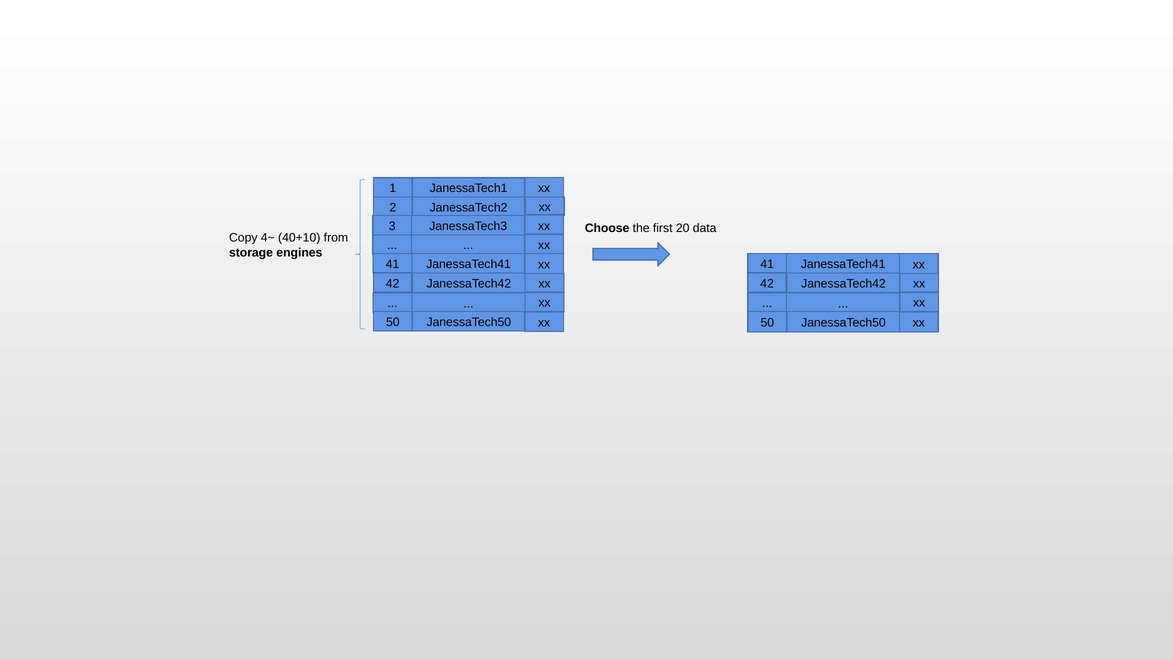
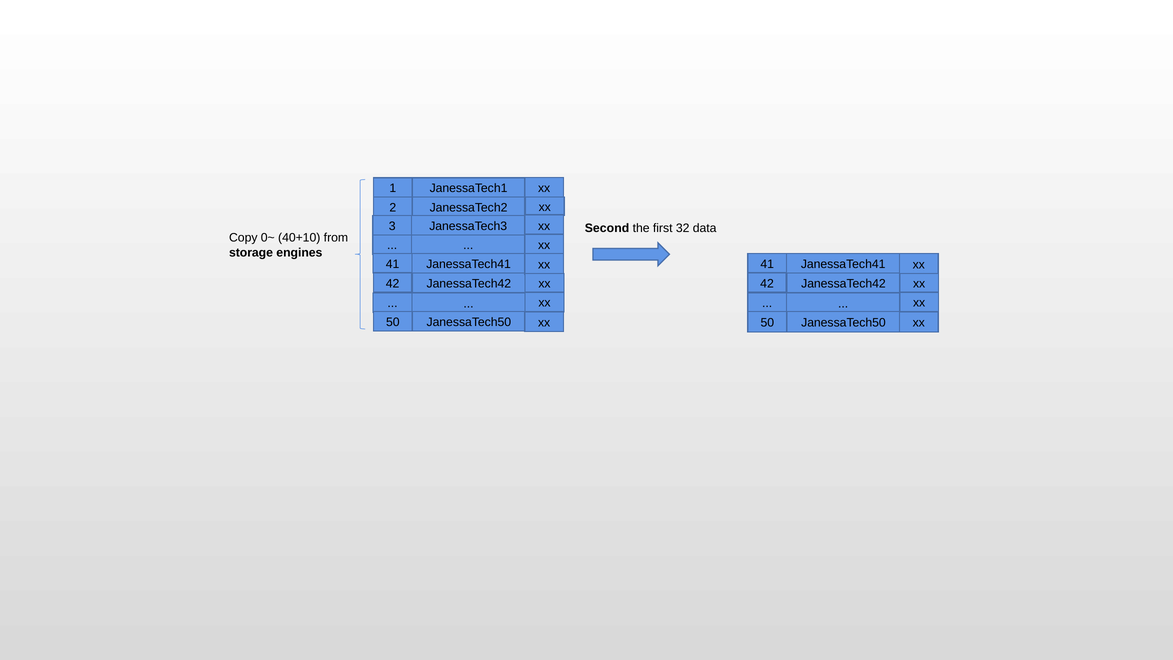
Choose: Choose -> Second
20: 20 -> 32
4~: 4~ -> 0~
